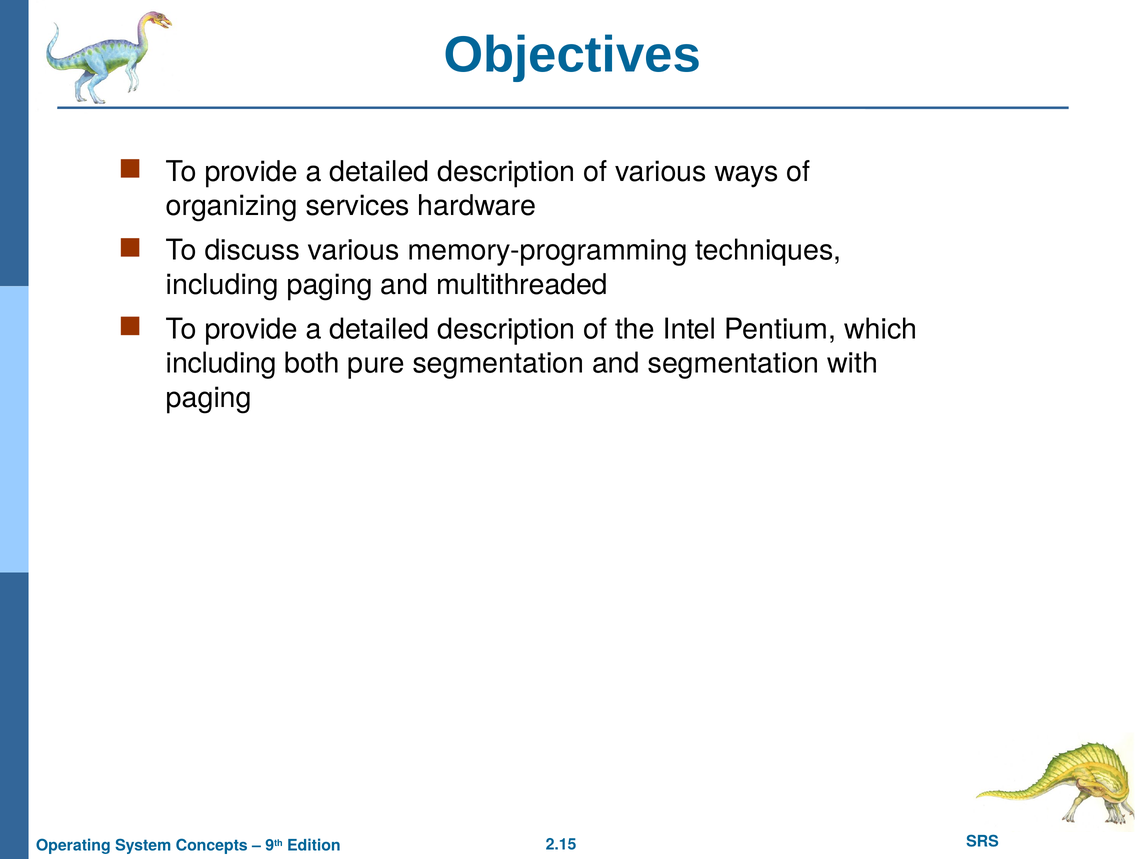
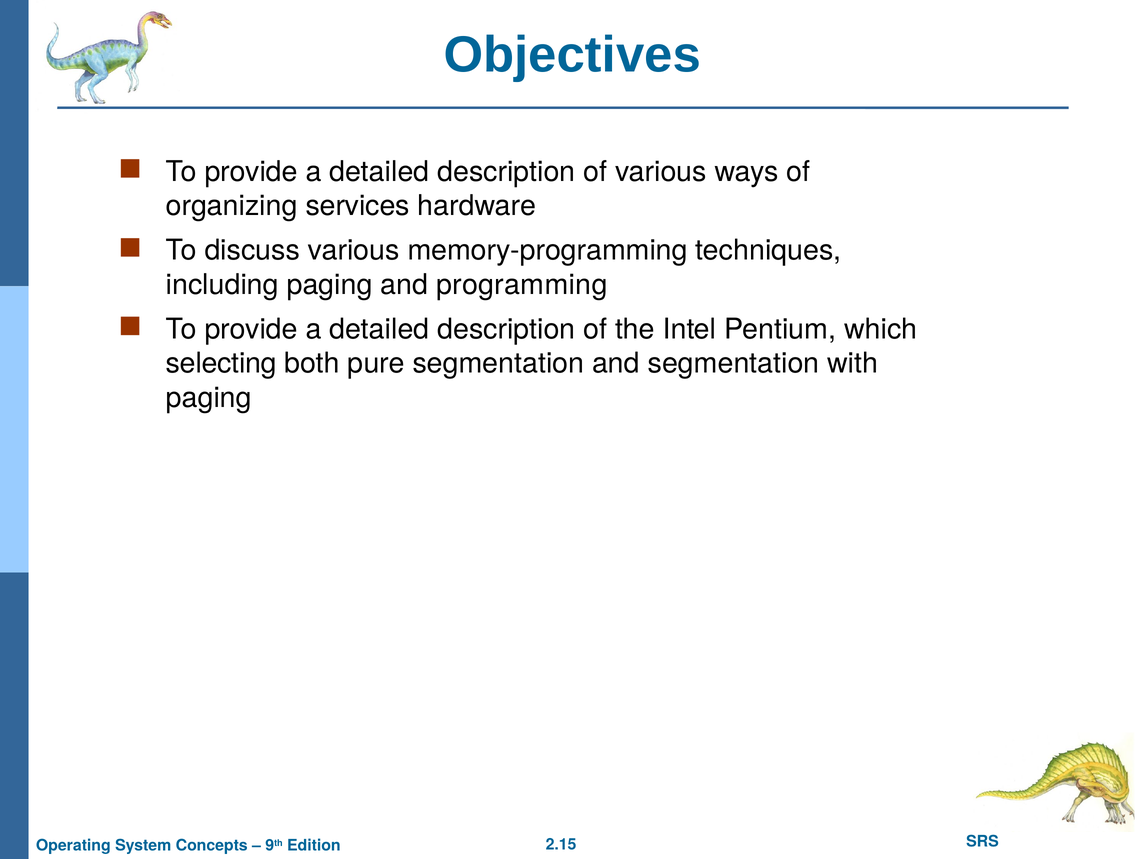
multithreaded: multithreaded -> programming
including at (221, 363): including -> selecting
